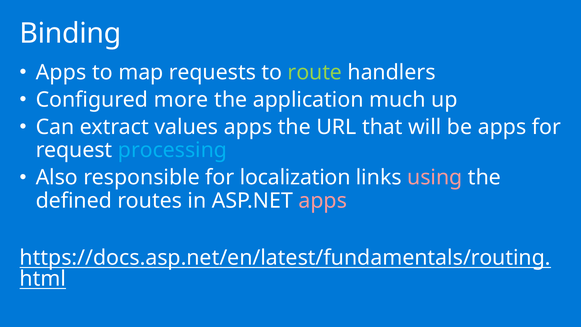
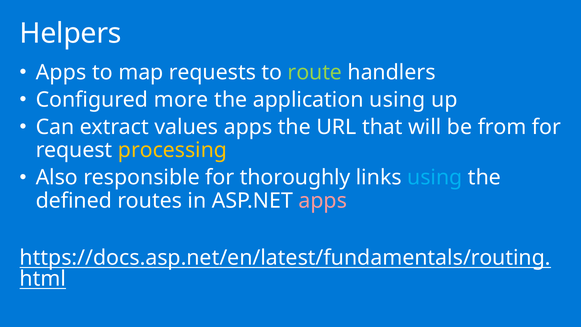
Binding: Binding -> Helpers
application much: much -> using
be apps: apps -> from
processing colour: light blue -> yellow
localization: localization -> thoroughly
using at (435, 177) colour: pink -> light blue
